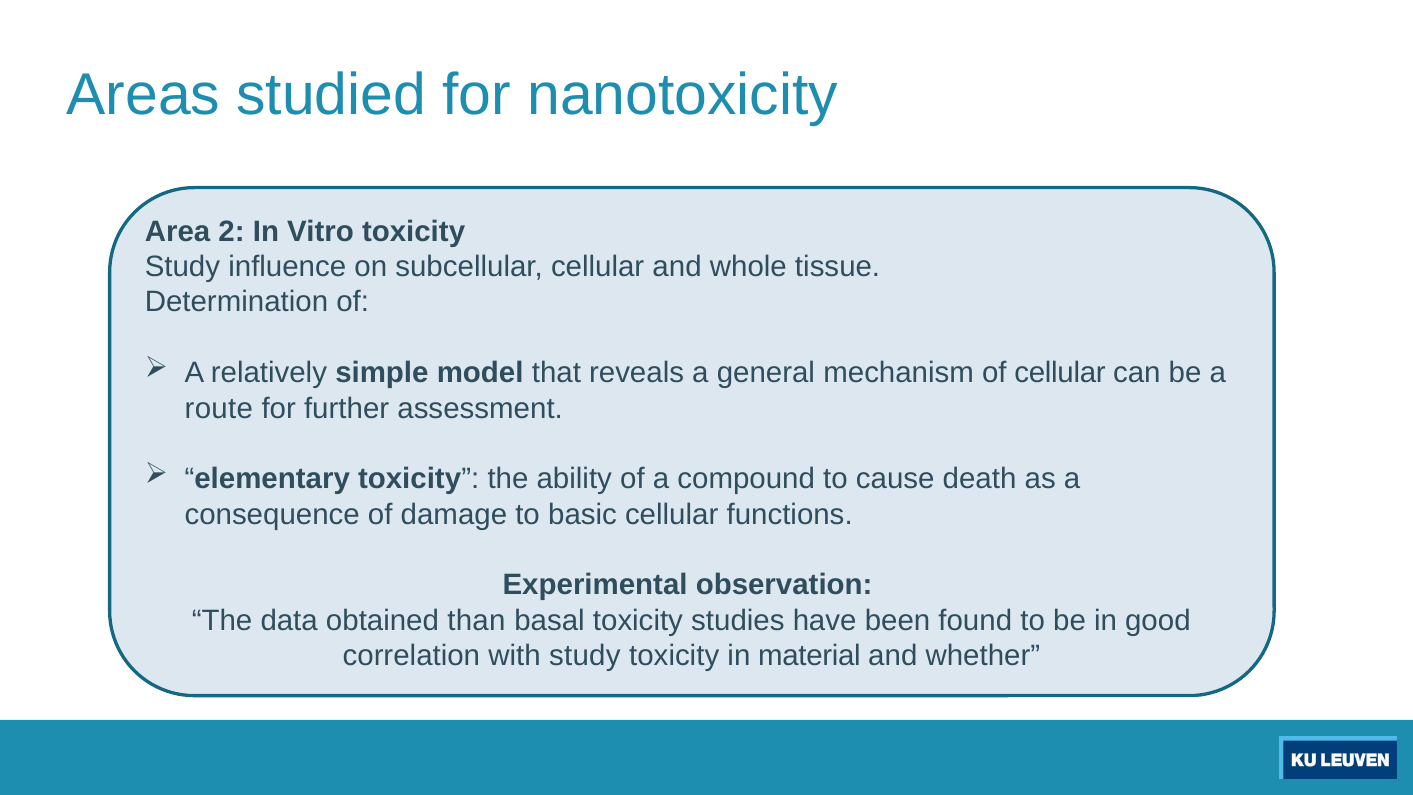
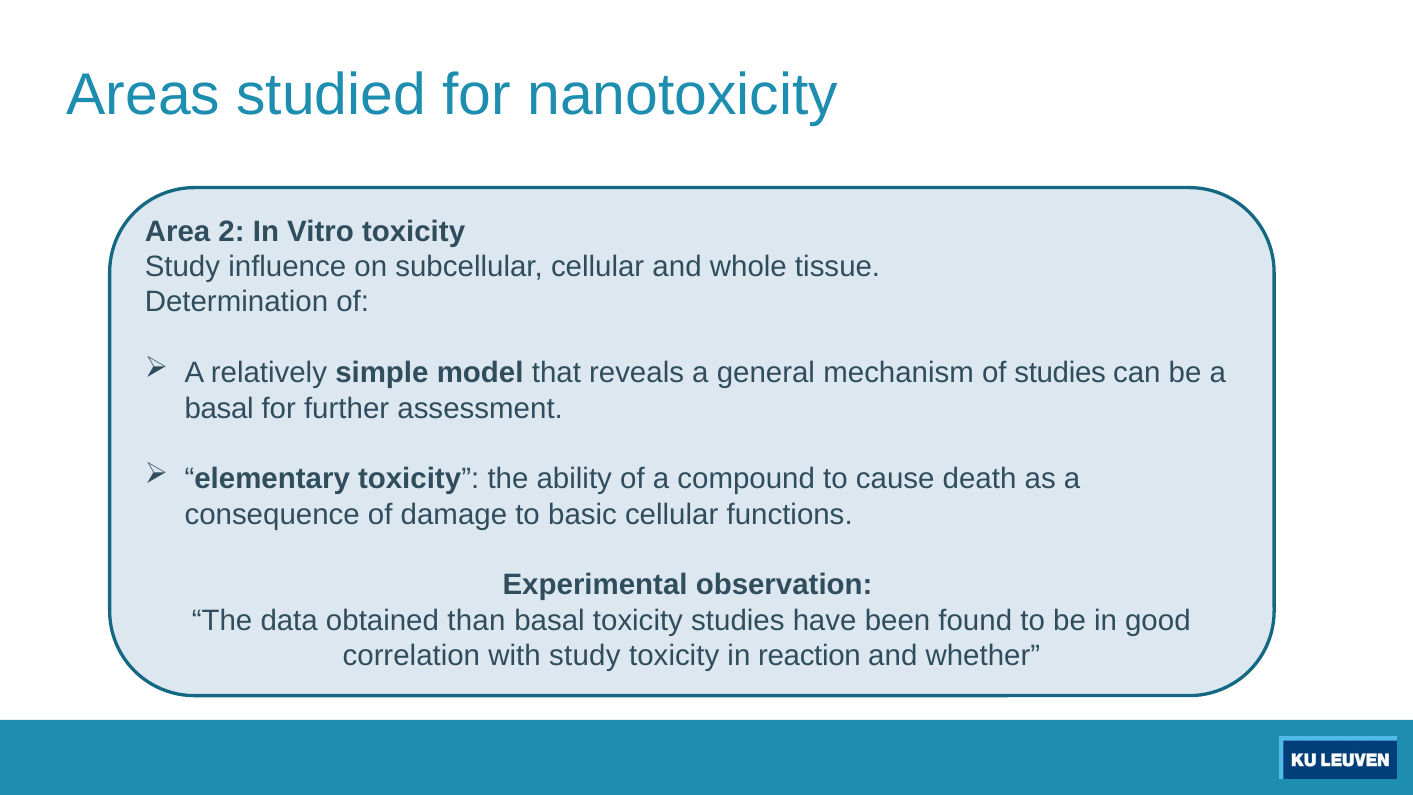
of cellular: cellular -> studies
route at (219, 408): route -> basal
material: material -> reaction
